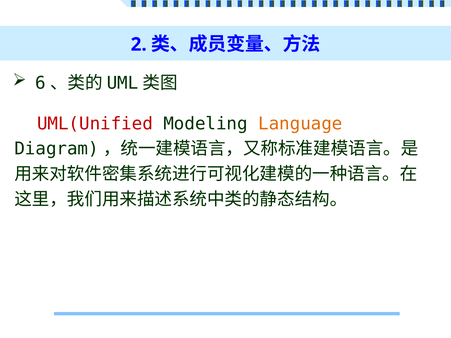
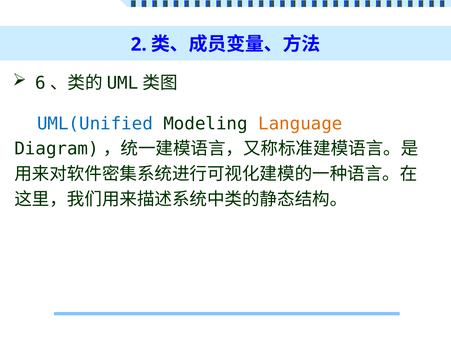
UML(Unified colour: red -> blue
